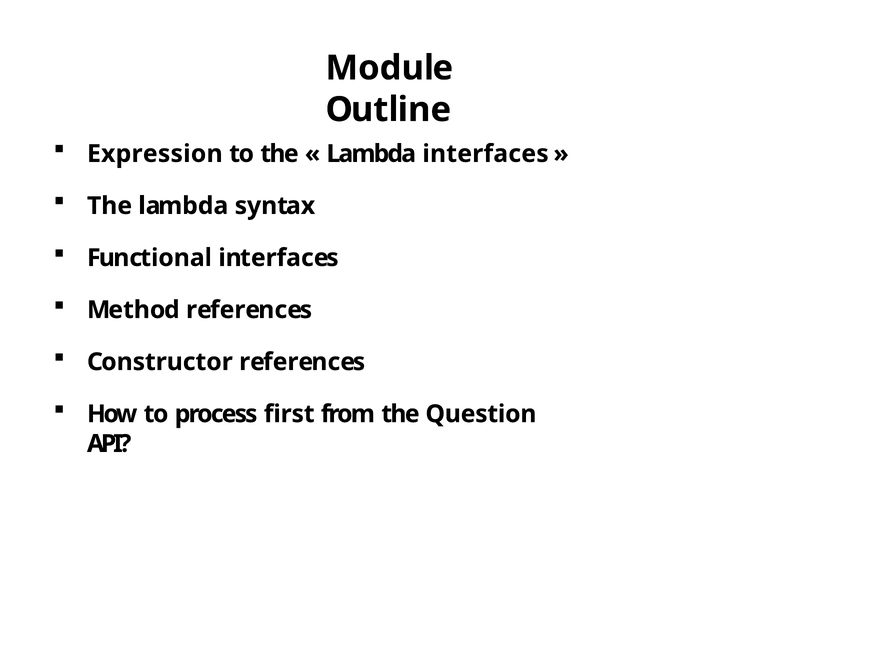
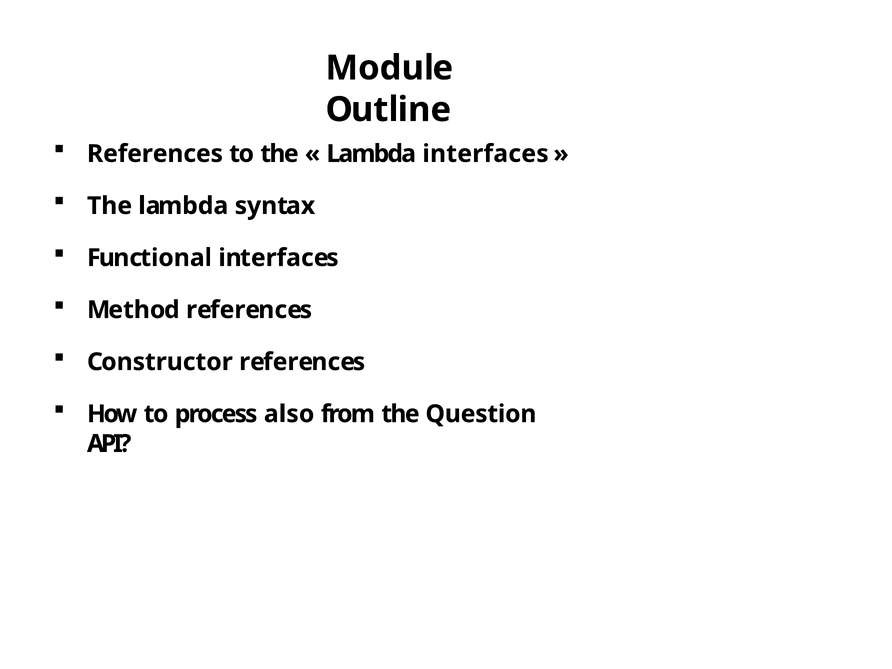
Expression at (155, 154): Expression -> References
first: first -> also
